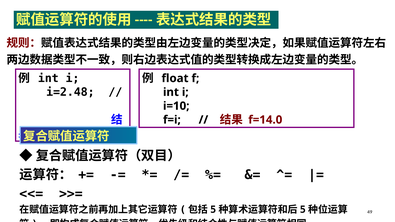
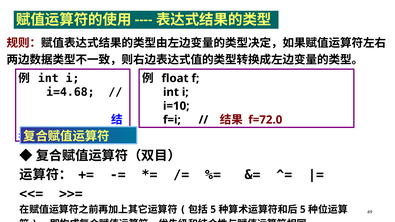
i=2.48: i=2.48 -> i=4.68
f=14.0: f=14.0 -> f=72.0
